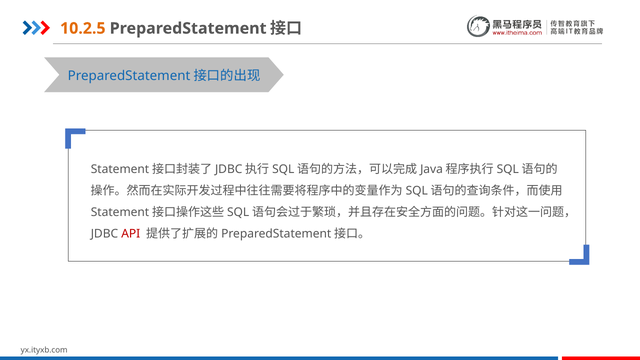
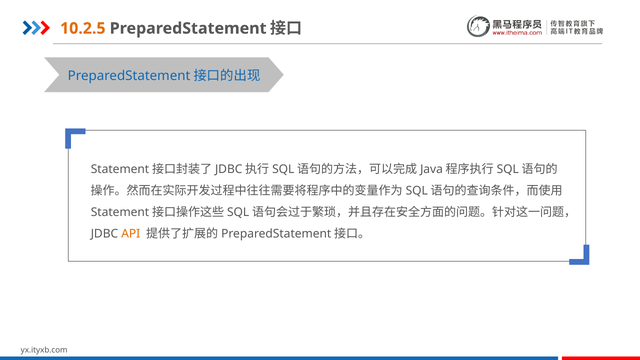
API colour: red -> orange
